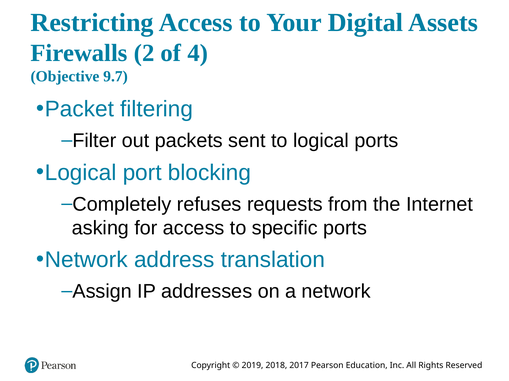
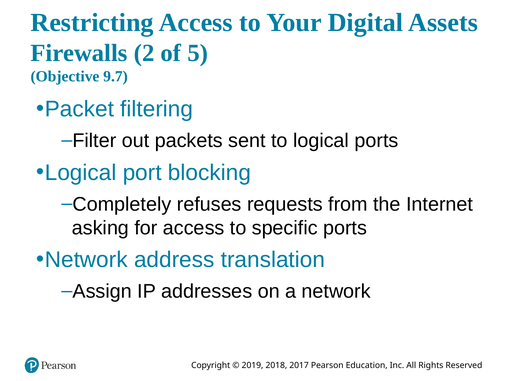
4: 4 -> 5
